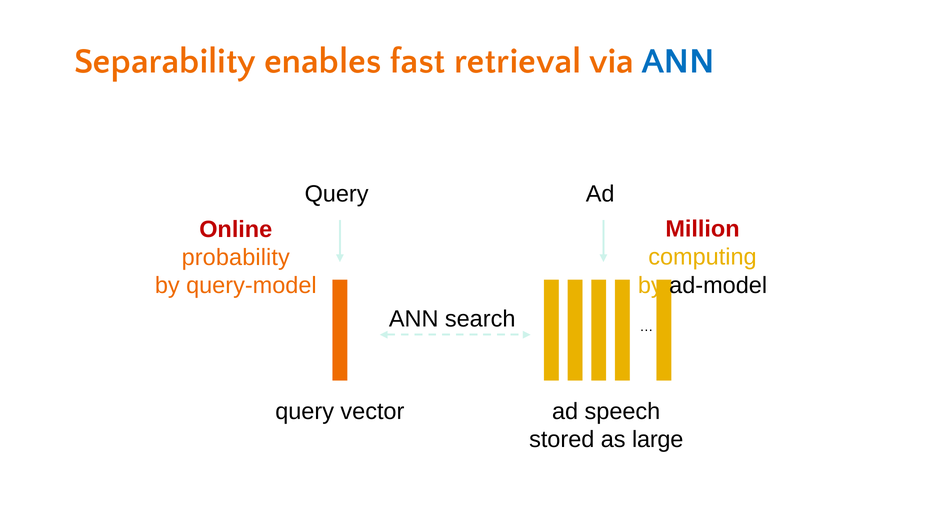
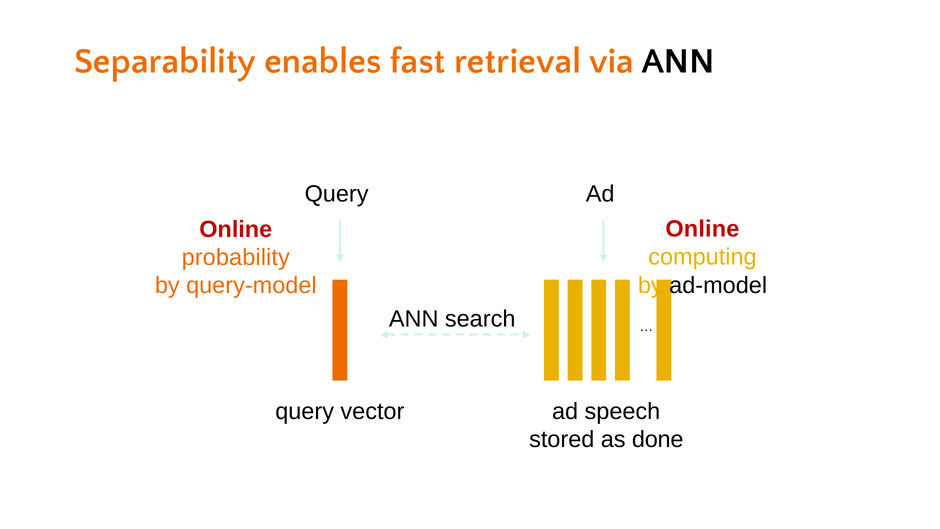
ANN at (678, 61) colour: blue -> black
Million at (703, 229): Million -> Online
large: large -> done
